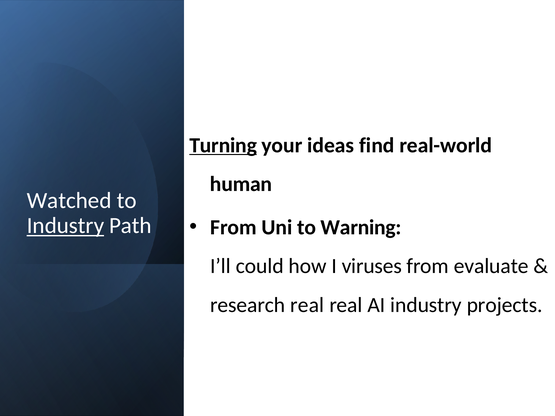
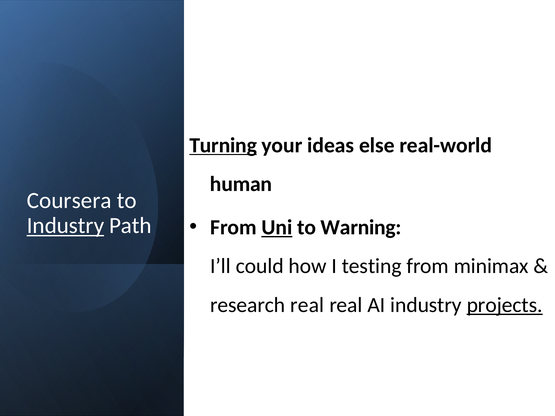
find: find -> else
Watched: Watched -> Coursera
Uni underline: none -> present
viruses: viruses -> testing
evaluate: evaluate -> minimax
projects underline: none -> present
